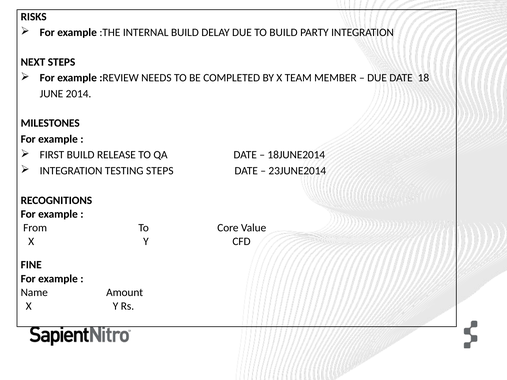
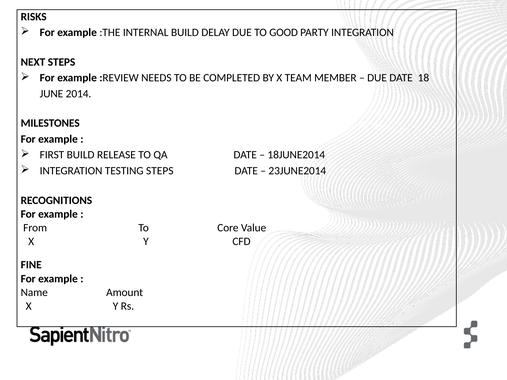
TO BUILD: BUILD -> GOOD
